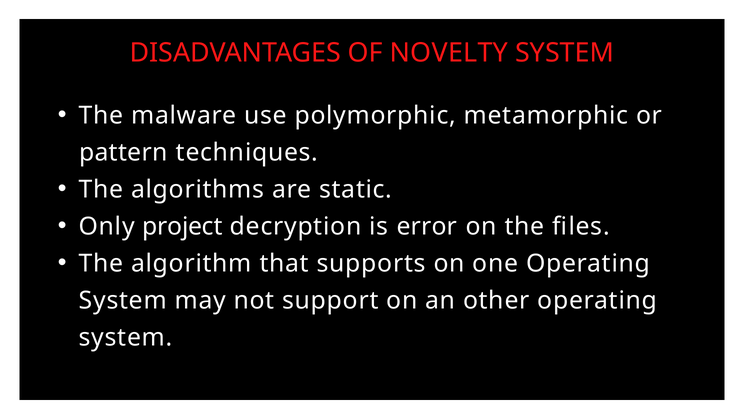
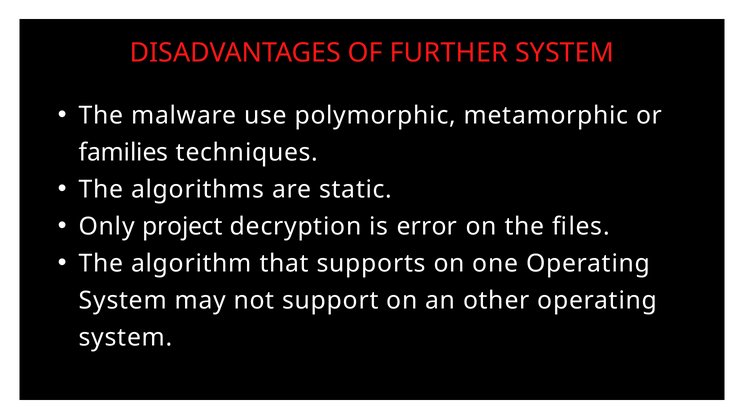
NOVELTY: NOVELTY -> FURTHER
pattern: pattern -> families
